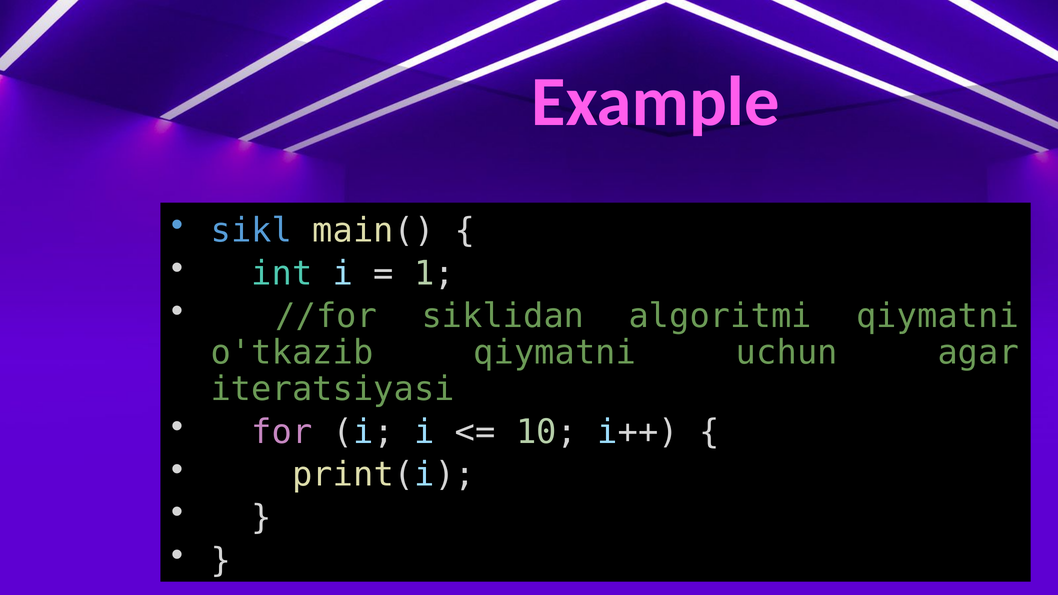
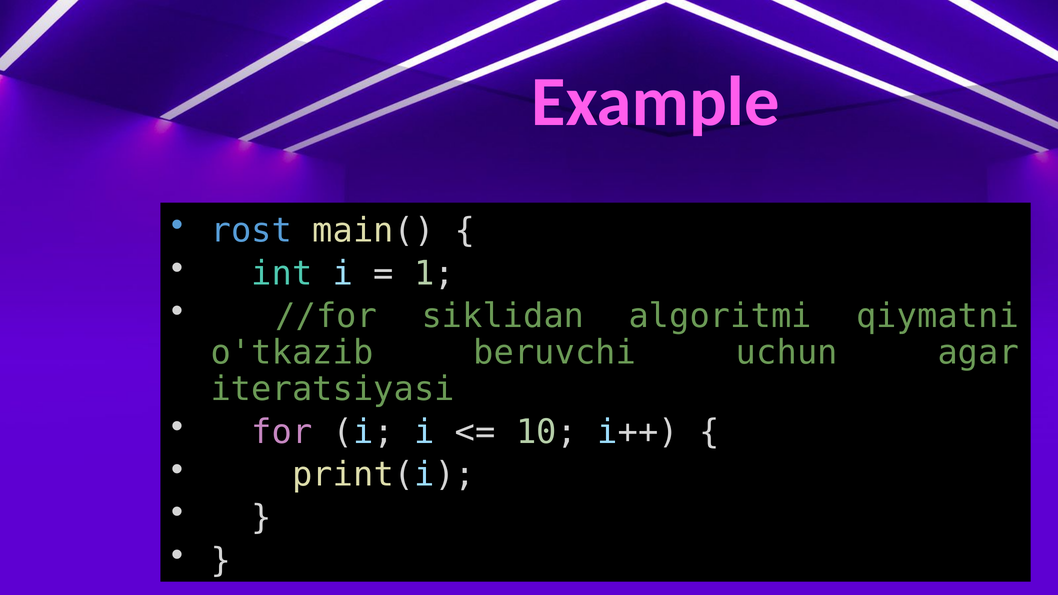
sikl: sikl -> rost
o'tkazib qiymatni: qiymatni -> beruvchi
